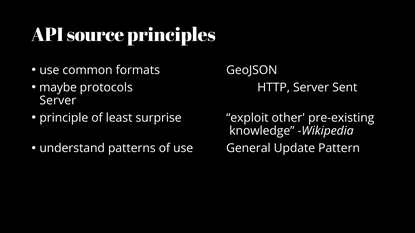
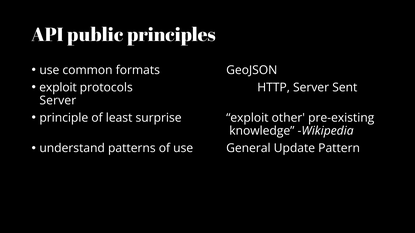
source: source -> public
maybe at (58, 88): maybe -> exploit
